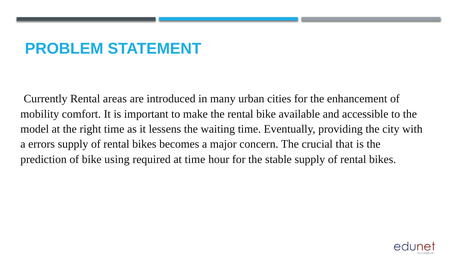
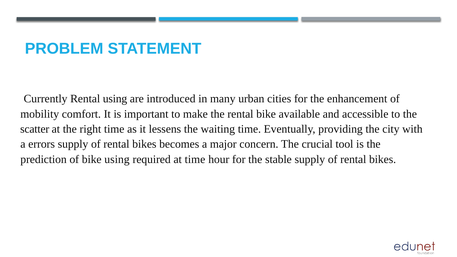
Rental areas: areas -> using
model: model -> scatter
that: that -> tool
